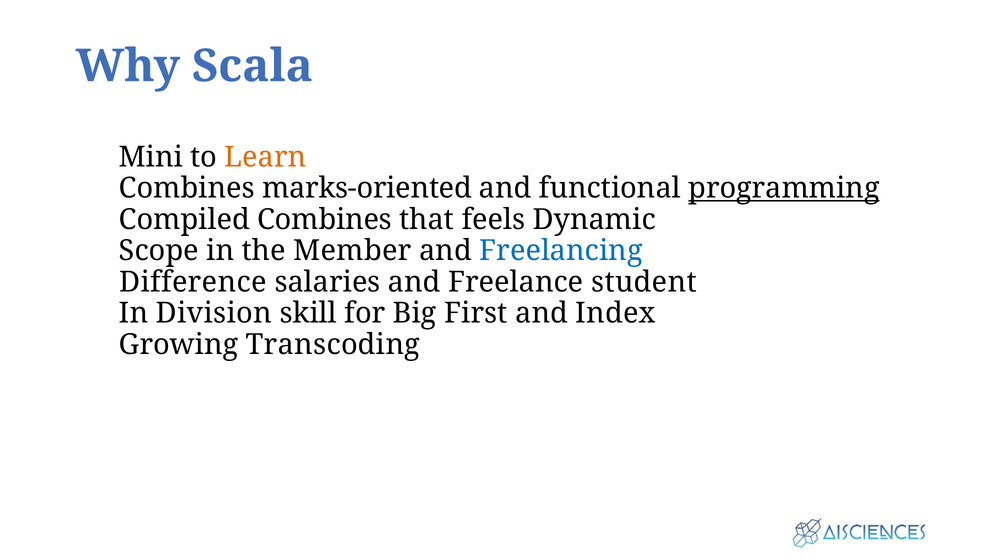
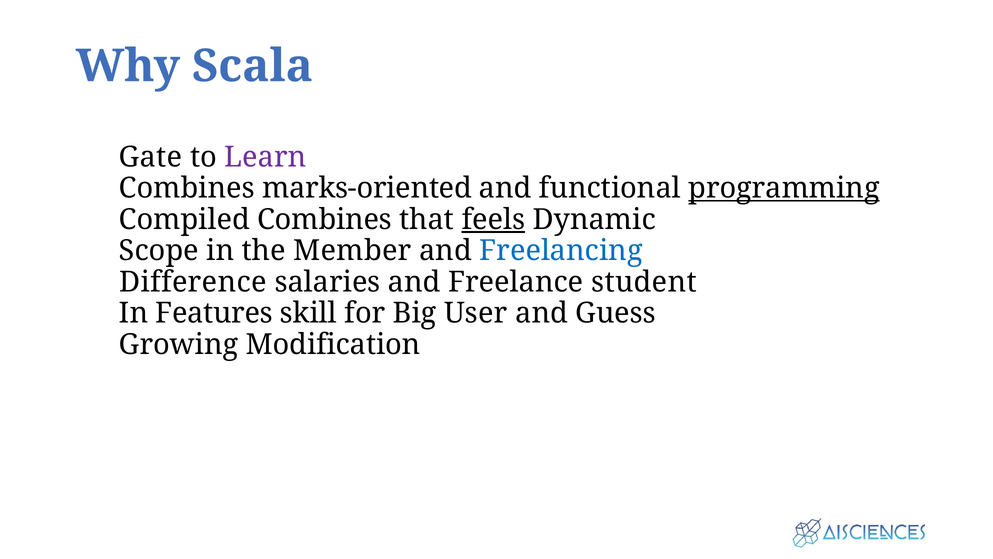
Mini: Mini -> Gate
Learn colour: orange -> purple
feels underline: none -> present
Division: Division -> Features
First: First -> User
Index: Index -> Guess
Transcoding: Transcoding -> Modification
